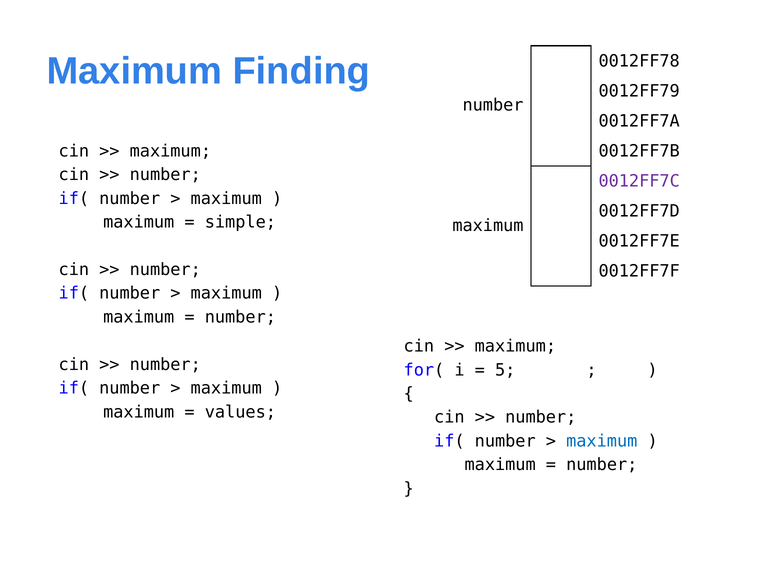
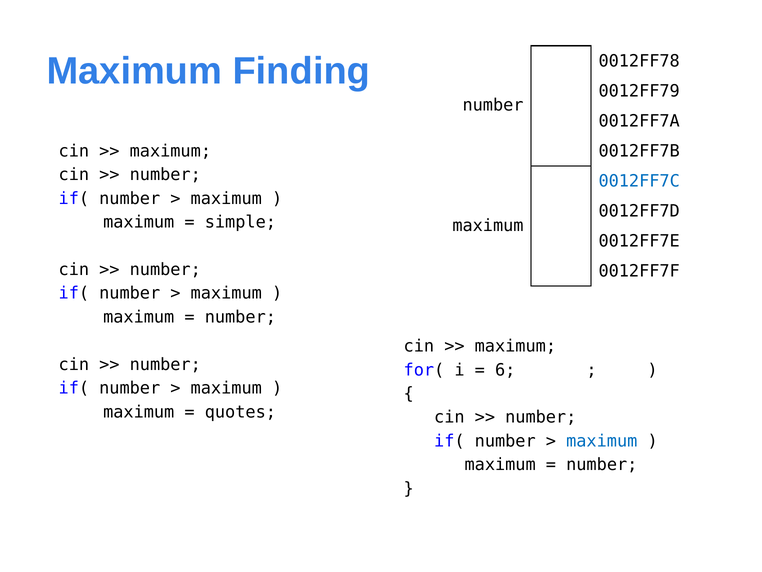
0012FF7C colour: purple -> blue
5: 5 -> 6
values: values -> quotes
